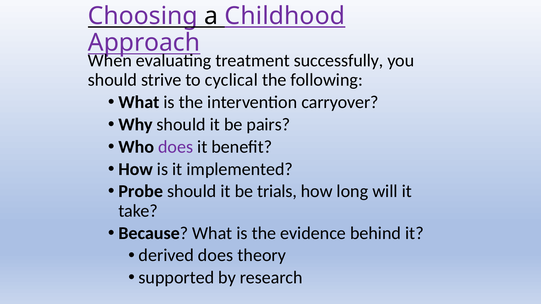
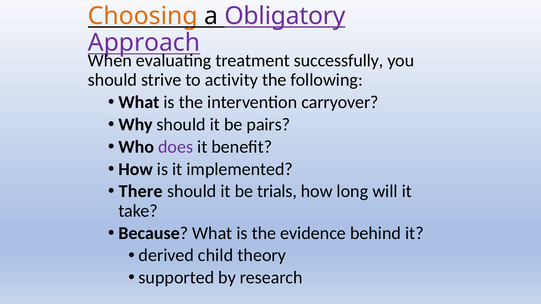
Choosing colour: purple -> orange
Childhood: Childhood -> Obligatory
cyclical: cyclical -> activity
Probe: Probe -> There
derived does: does -> child
